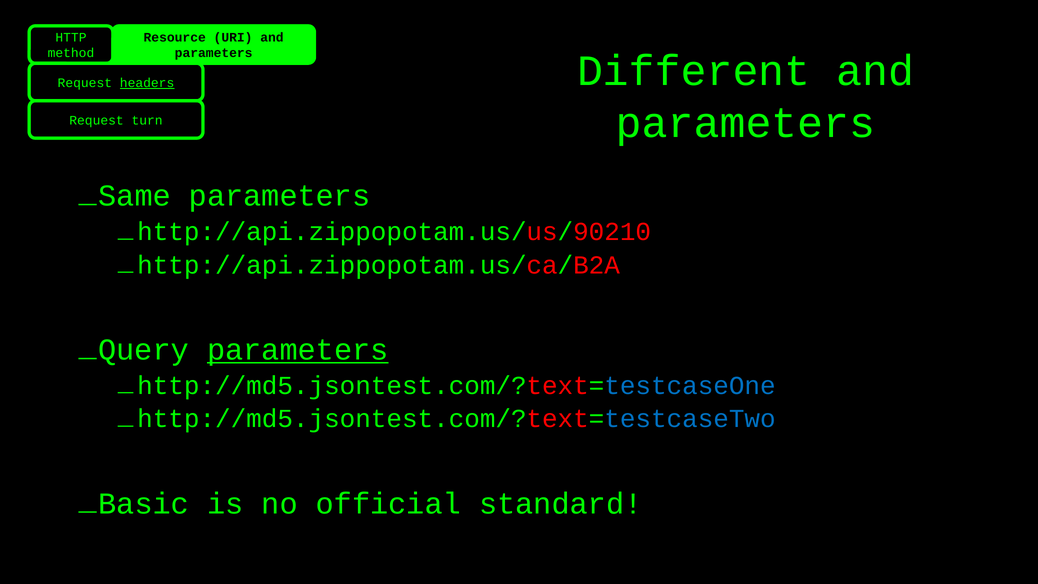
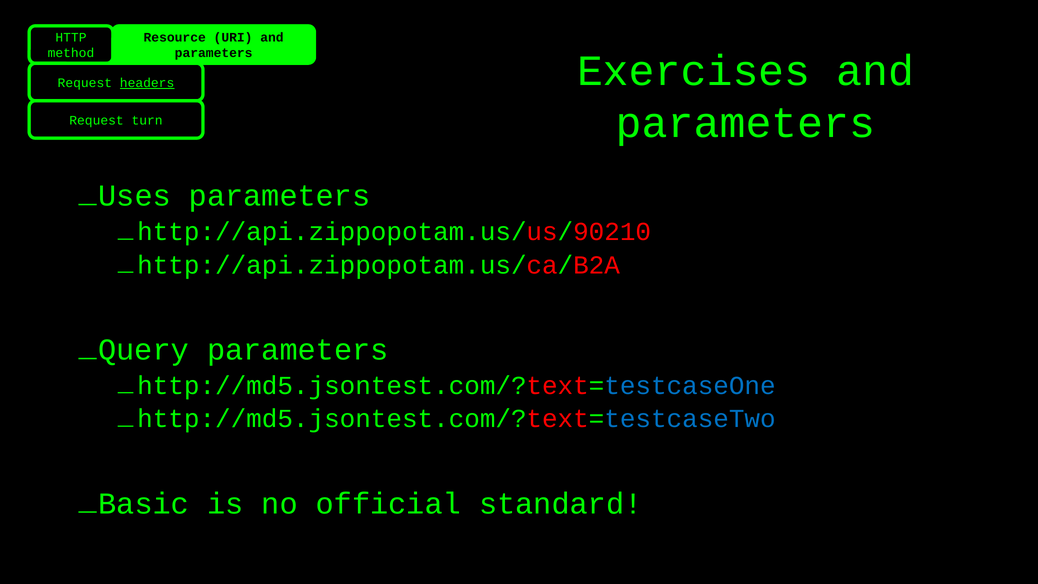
Different: Different -> Exercises
Same: Same -> Uses
parameters at (298, 350) underline: present -> none
